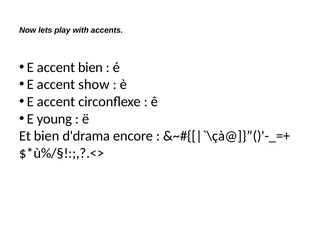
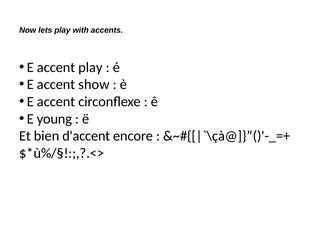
accent bien: bien -> play
d'drama: d'drama -> d'accent
